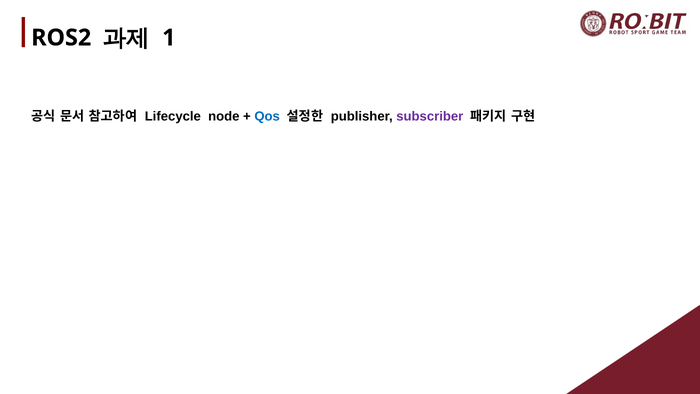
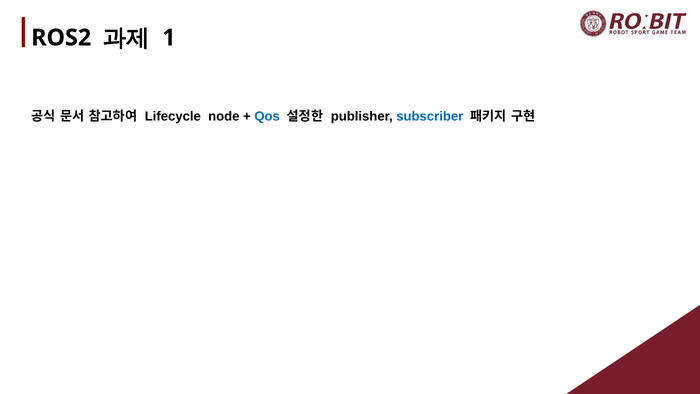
subscriber colour: purple -> blue
